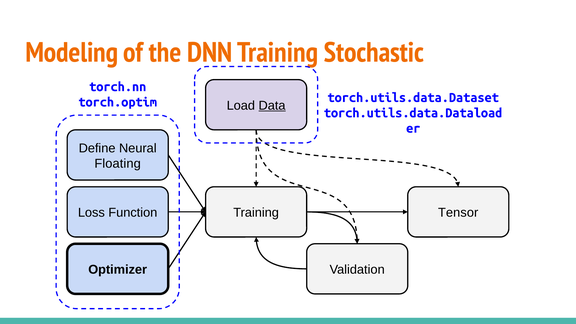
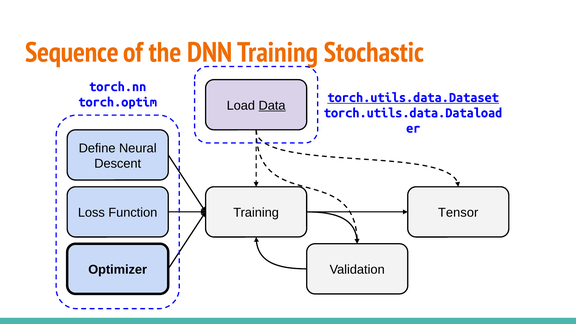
Modeling: Modeling -> Sequence
torch.utils.data.Dataset underline: none -> present
Floating: Floating -> Descent
